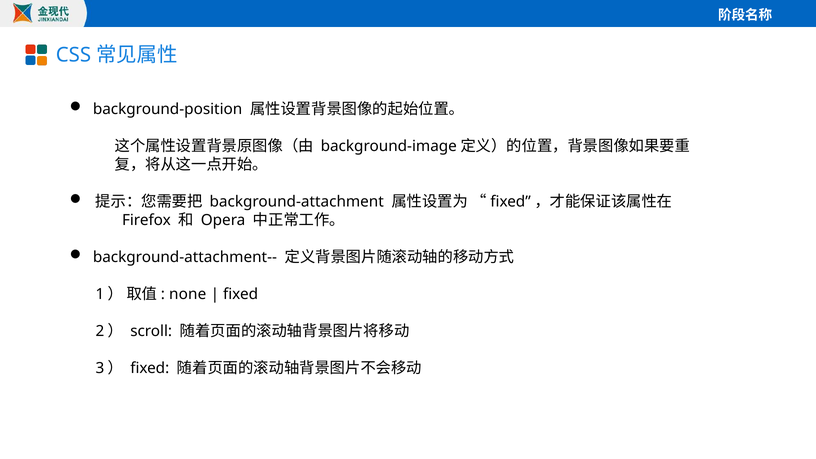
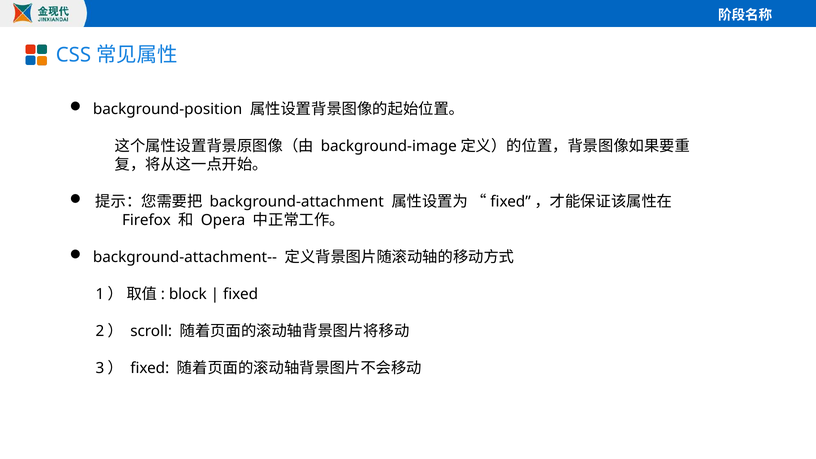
none: none -> block
